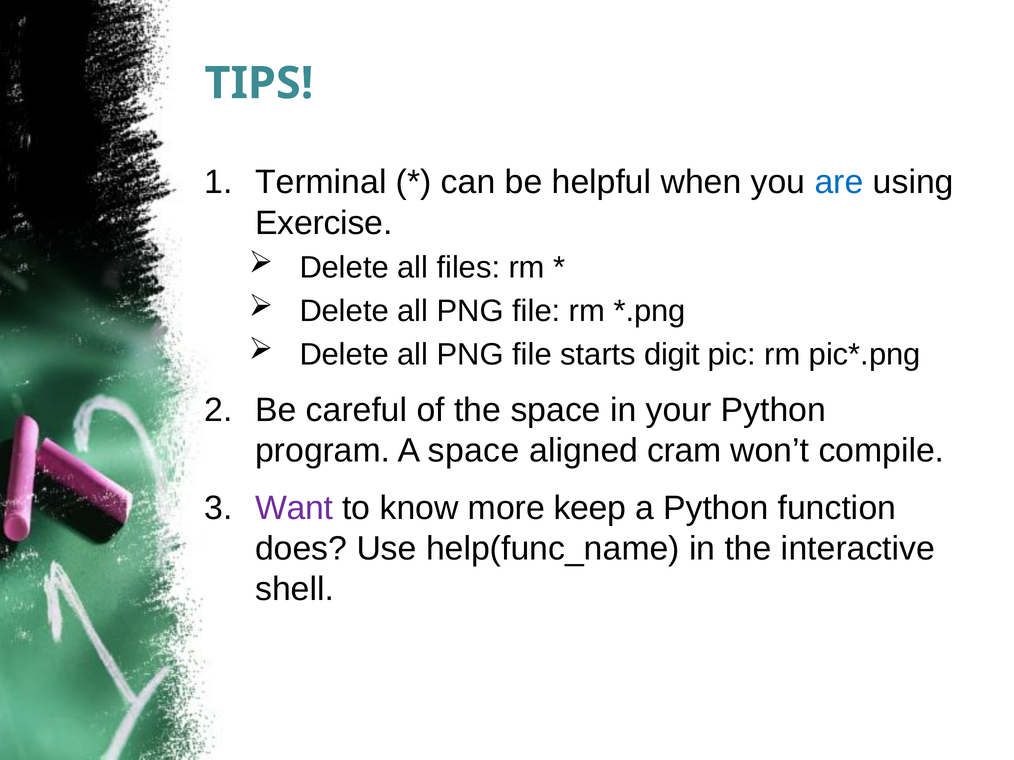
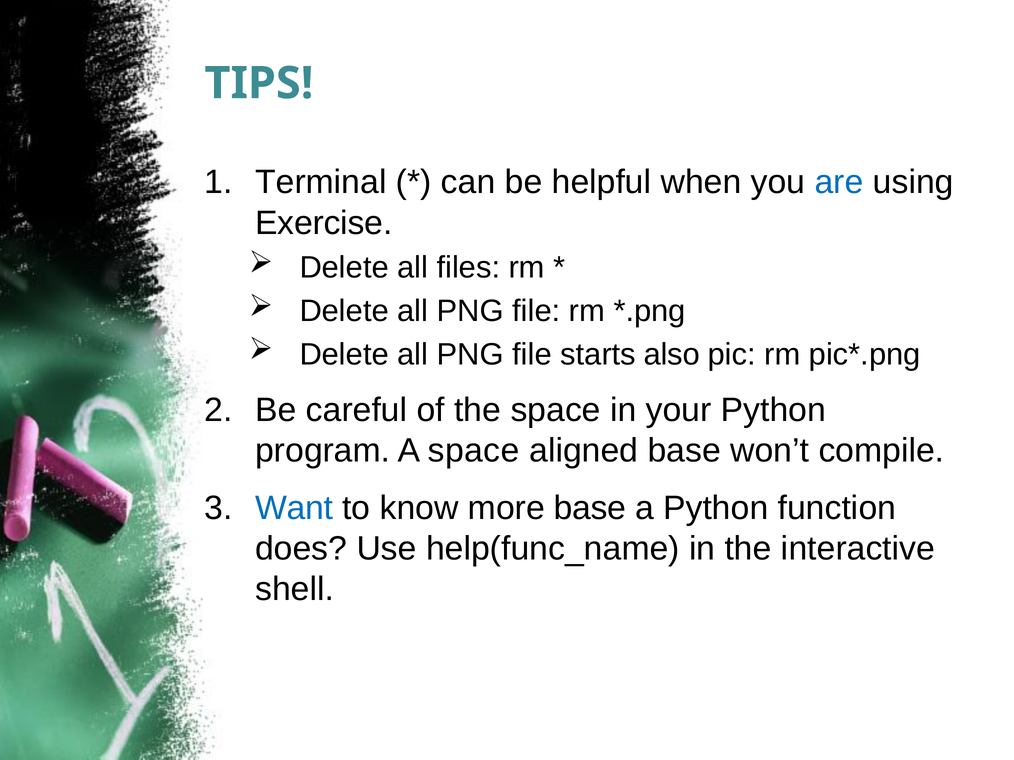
digit: digit -> also
aligned cram: cram -> base
Want colour: purple -> blue
more keep: keep -> base
